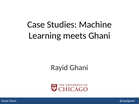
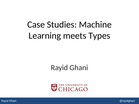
meets Ghani: Ghani -> Types
